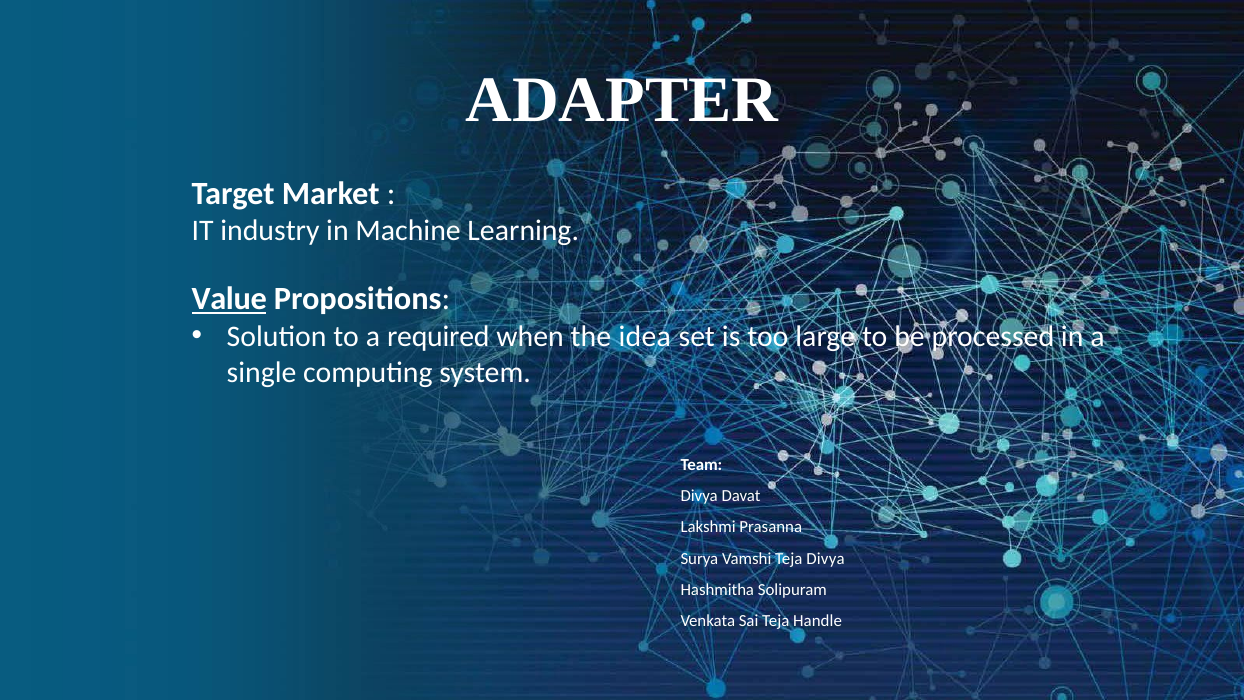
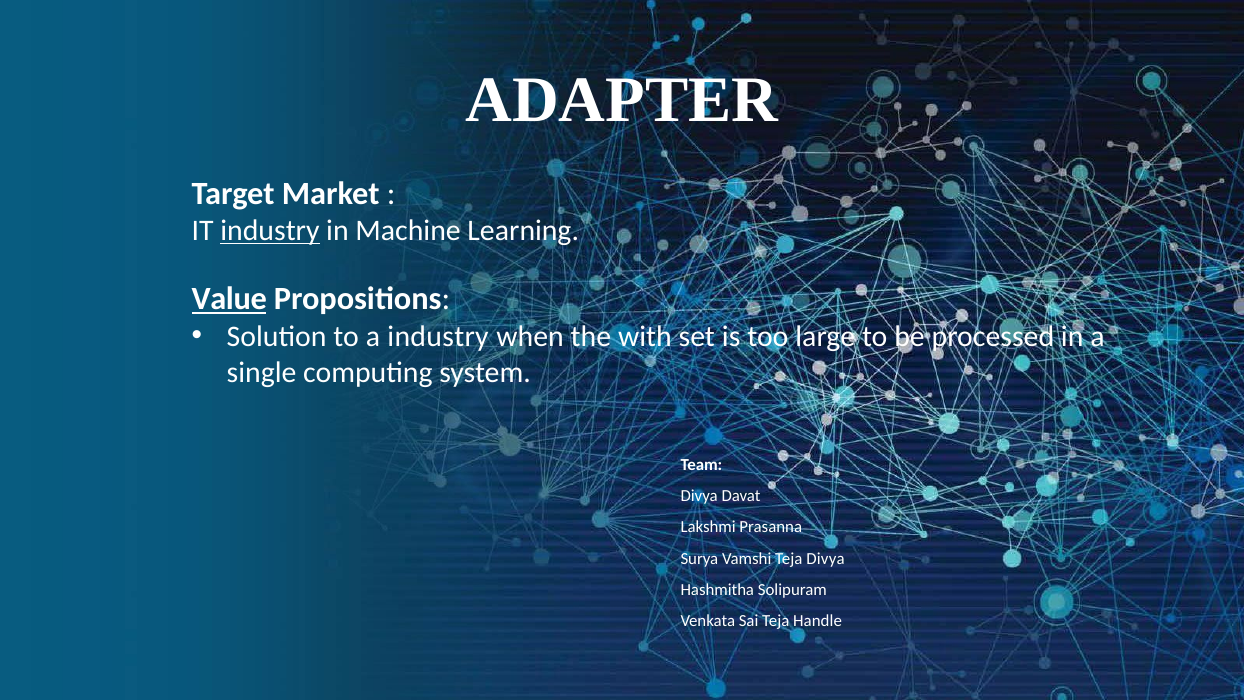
industry at (270, 231) underline: none -> present
a required: required -> industry
idea: idea -> with
